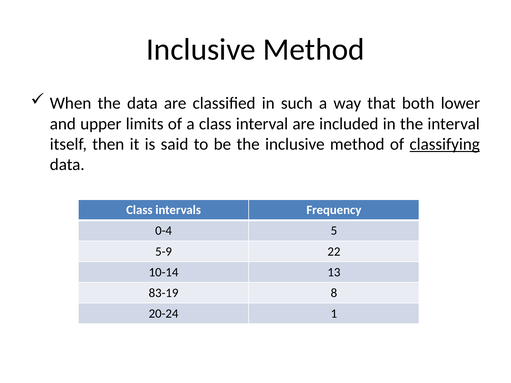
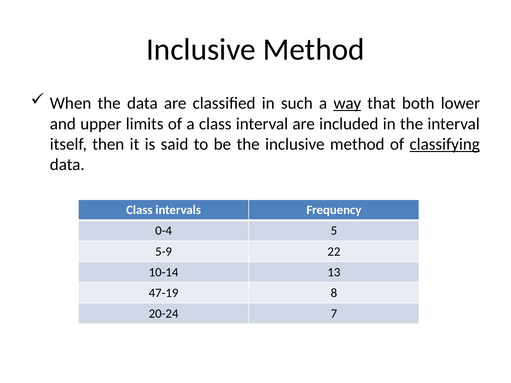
way underline: none -> present
83-19: 83-19 -> 47-19
1: 1 -> 7
